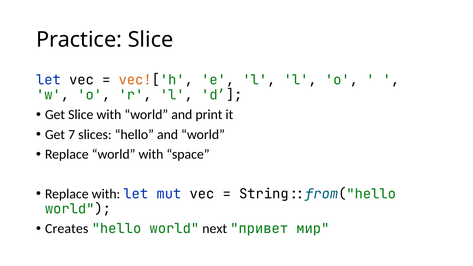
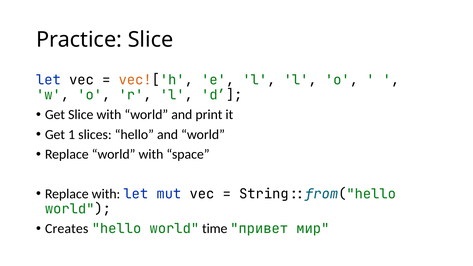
7: 7 -> 1
next: next -> time
